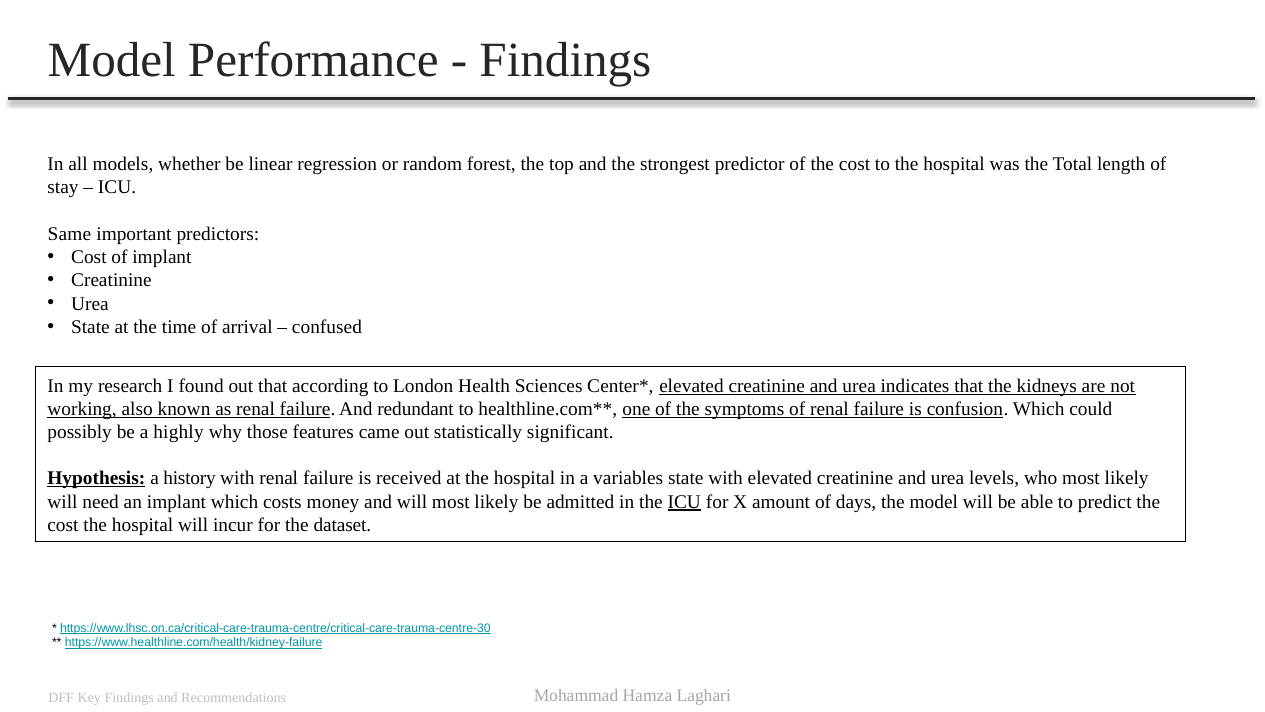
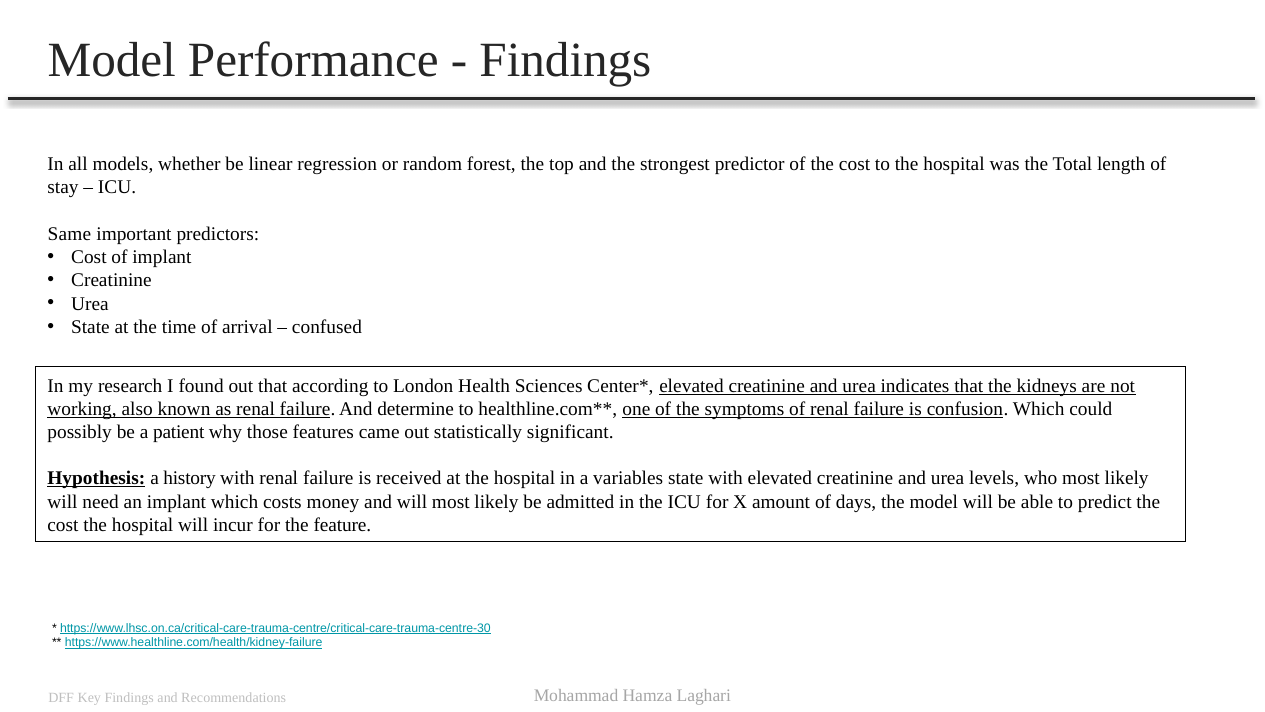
redundant: redundant -> determine
highly: highly -> patient
ICU at (684, 501) underline: present -> none
dataset: dataset -> feature
